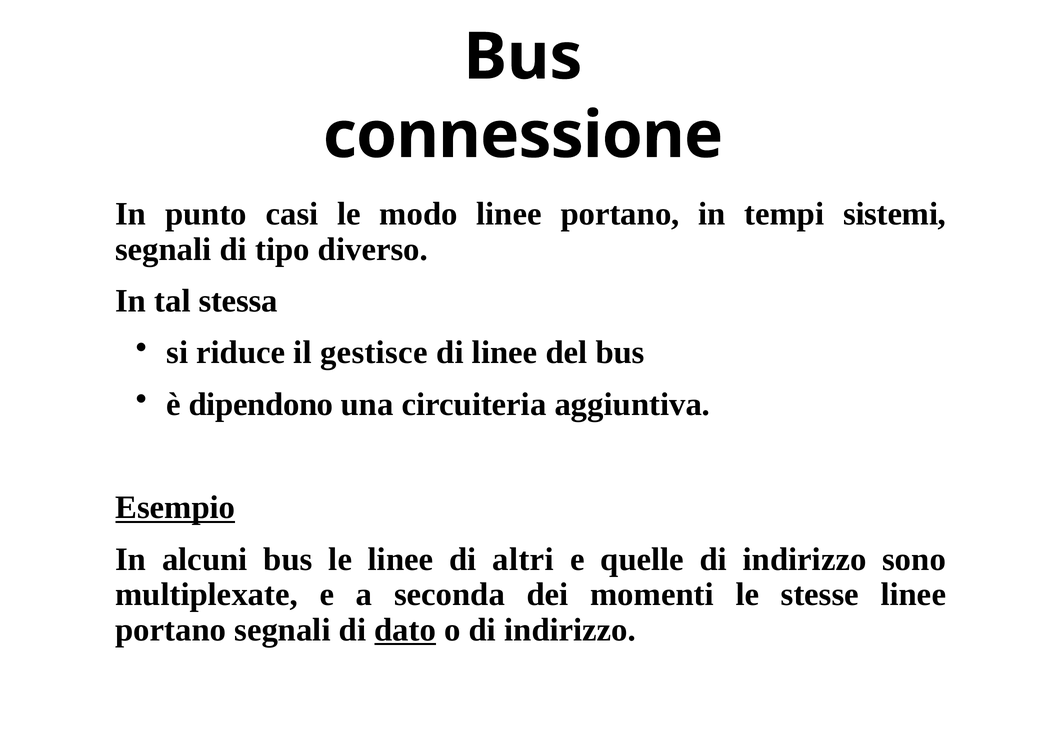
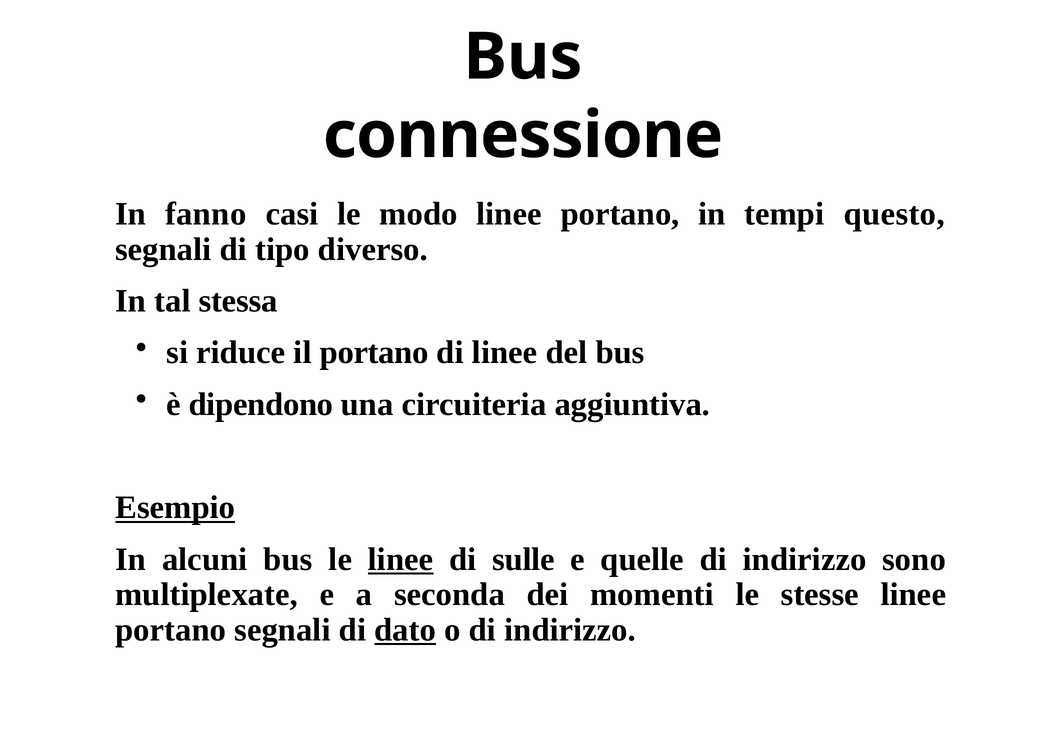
punto: punto -> fanno
sistemi: sistemi -> questo
il gestisce: gestisce -> portano
linee at (401, 560) underline: none -> present
altri: altri -> sulle
